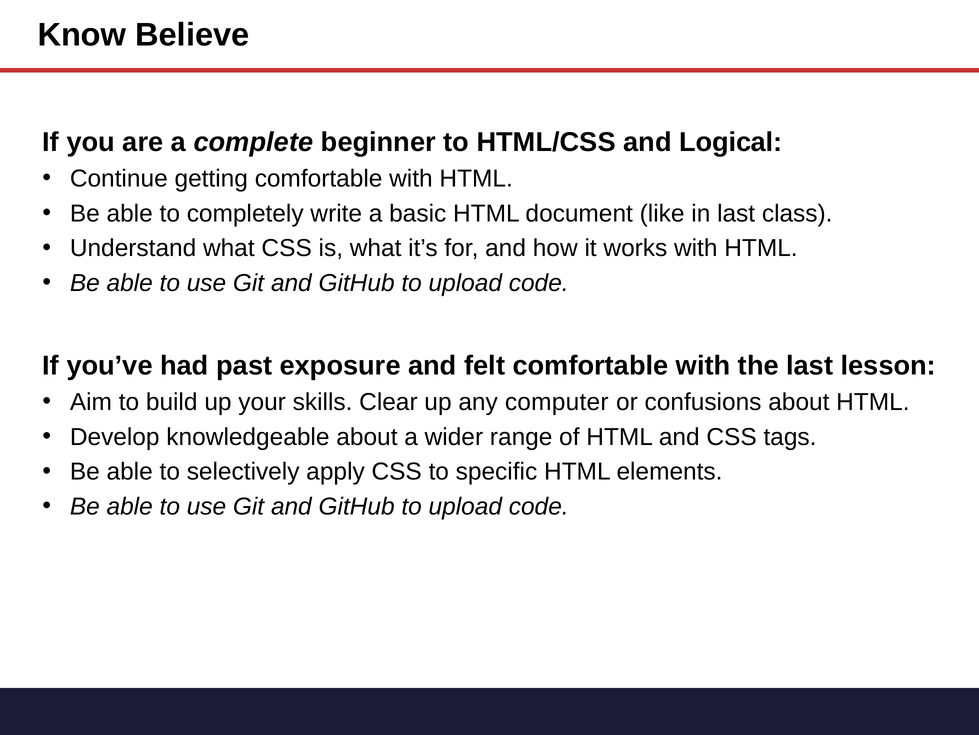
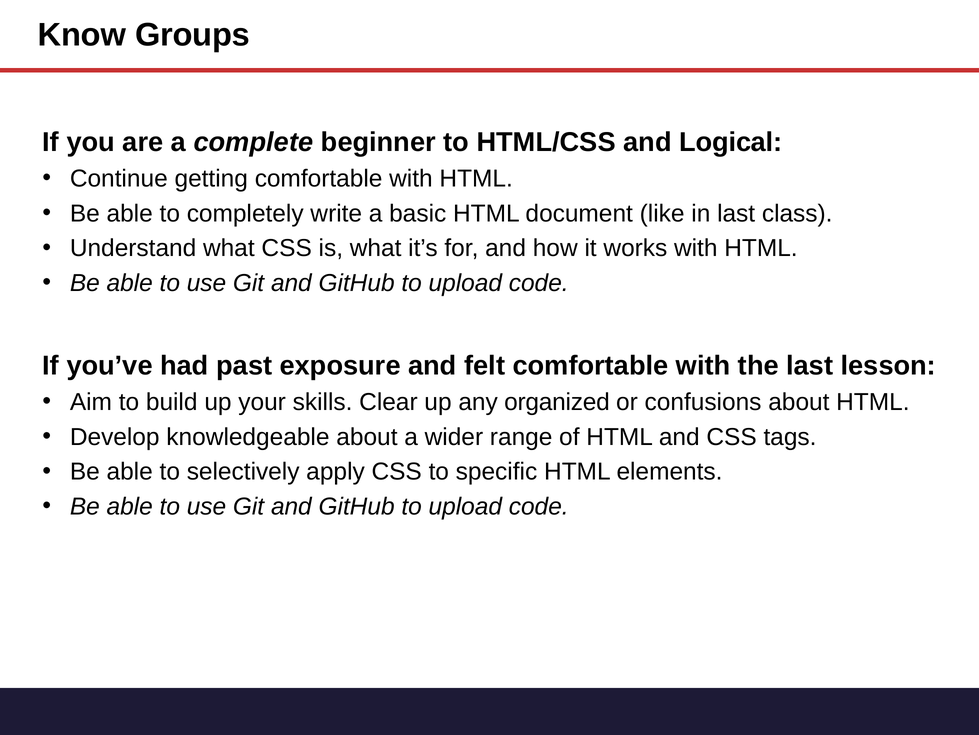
Believe: Believe -> Groups
computer: computer -> organized
